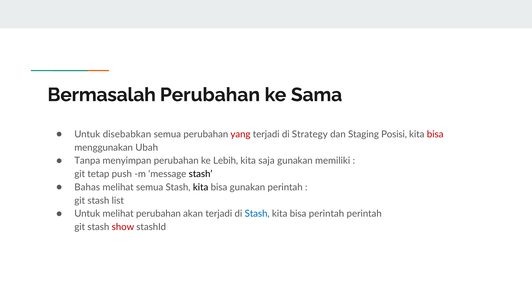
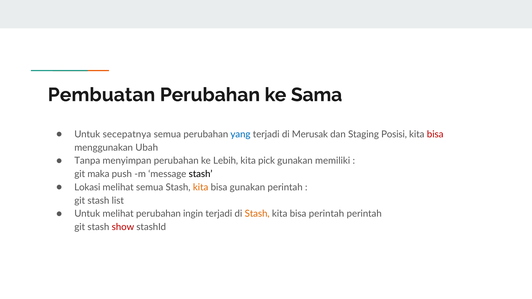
Bermasalah: Bermasalah -> Pembuatan
disebabkan: disebabkan -> secepatnya
yang colour: red -> blue
Strategy: Strategy -> Merusak
saja: saja -> pick
tetap: tetap -> maka
Bahas: Bahas -> Lokasi
kita at (201, 187) colour: black -> orange
akan: akan -> ingin
Stash at (257, 214) colour: blue -> orange
